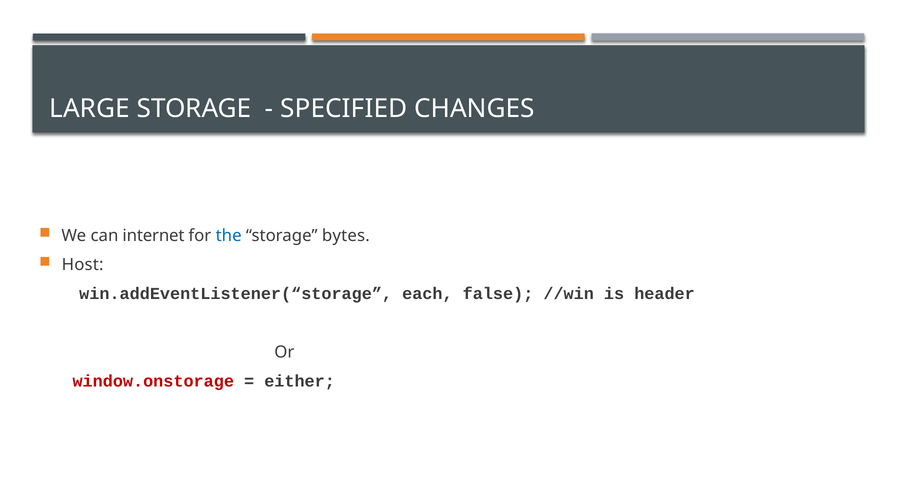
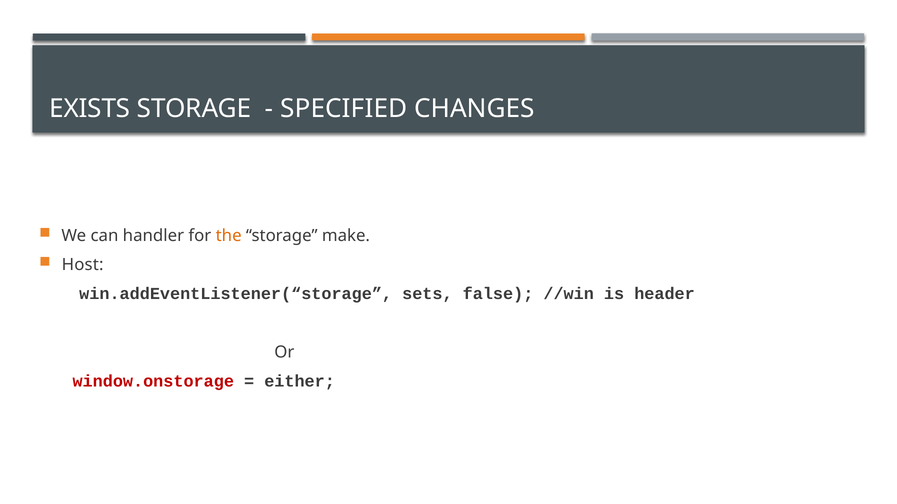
LARGE: LARGE -> EXISTS
internet: internet -> handler
the colour: blue -> orange
bytes: bytes -> make
each: each -> sets
